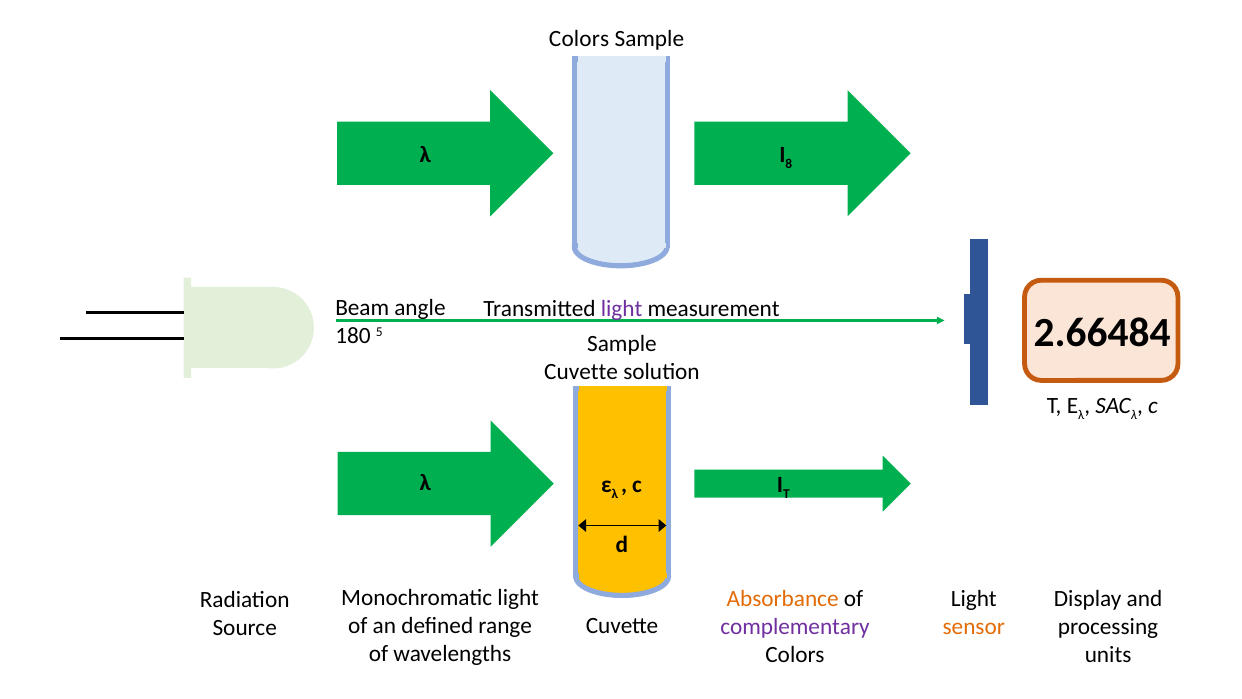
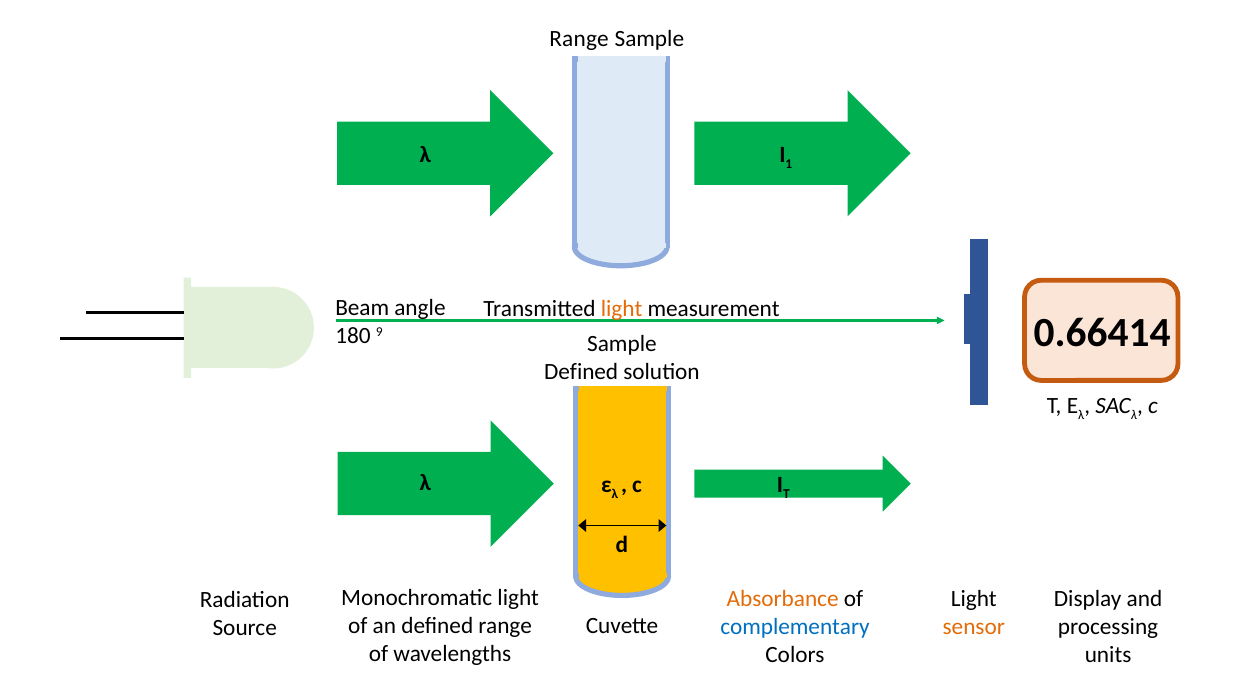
Colors at (579, 39): Colors -> Range
8: 8 -> 1
light at (622, 308) colour: purple -> orange
2.66484: 2.66484 -> 0.66414
5: 5 -> 9
Cuvette at (581, 371): Cuvette -> Defined
complementary colour: purple -> blue
